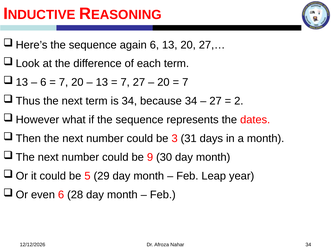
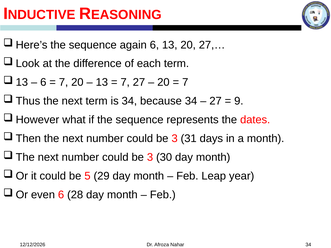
2: 2 -> 9
9 at (150, 157): 9 -> 3
